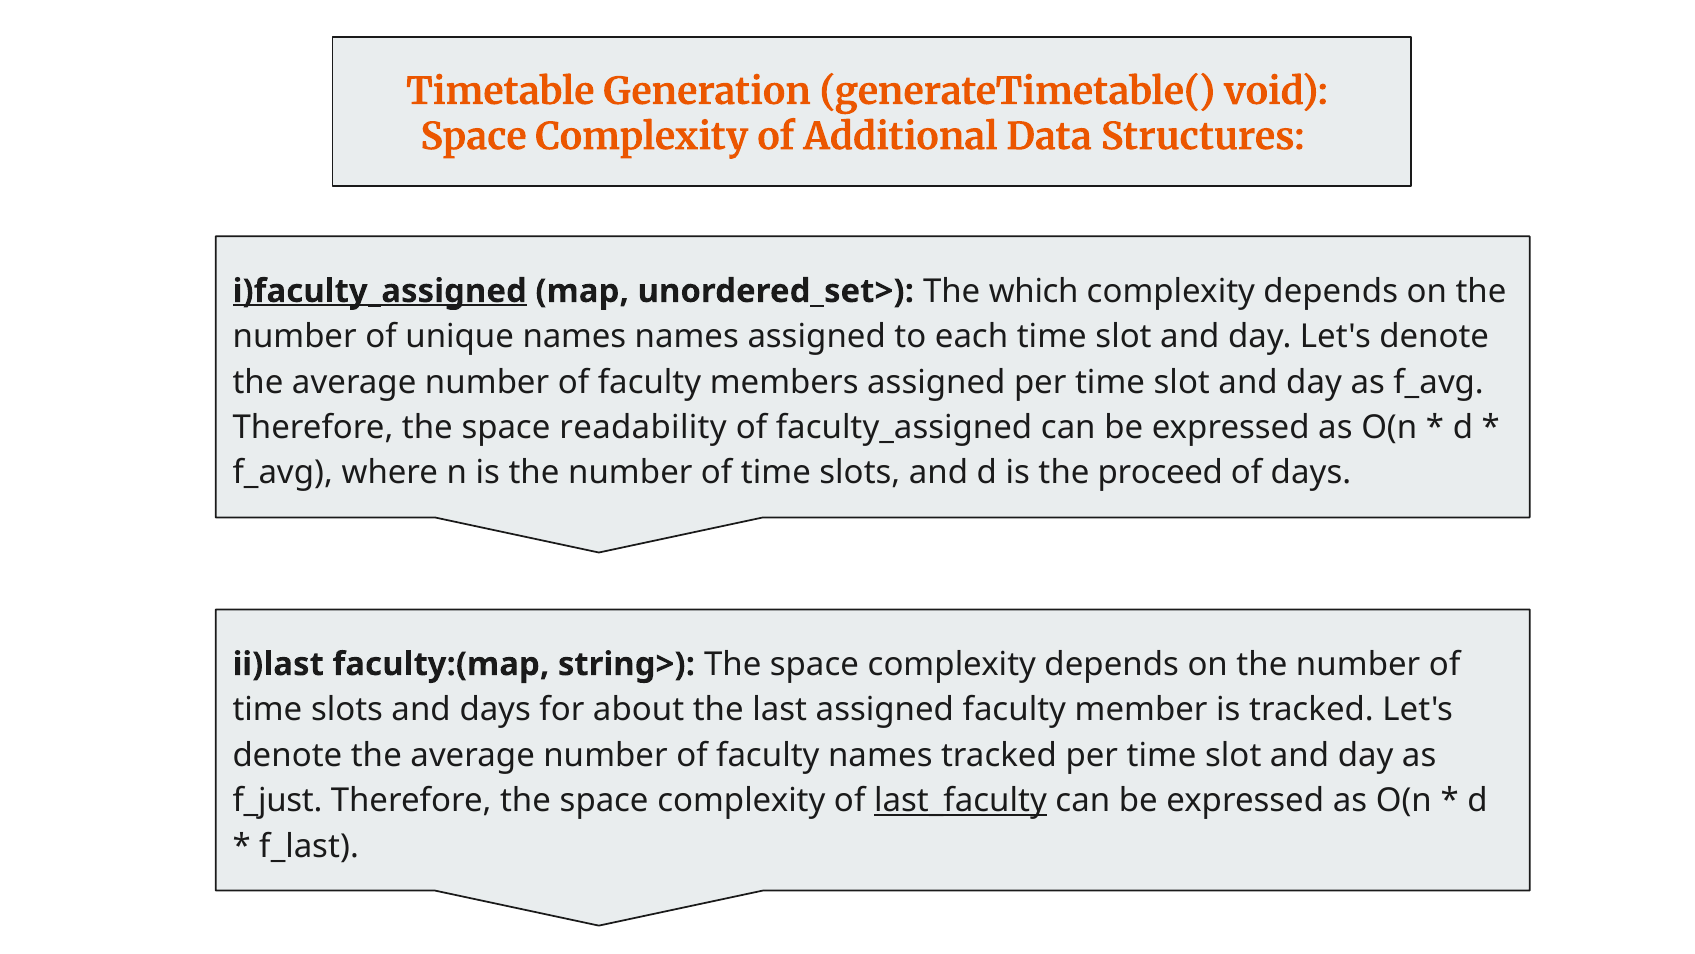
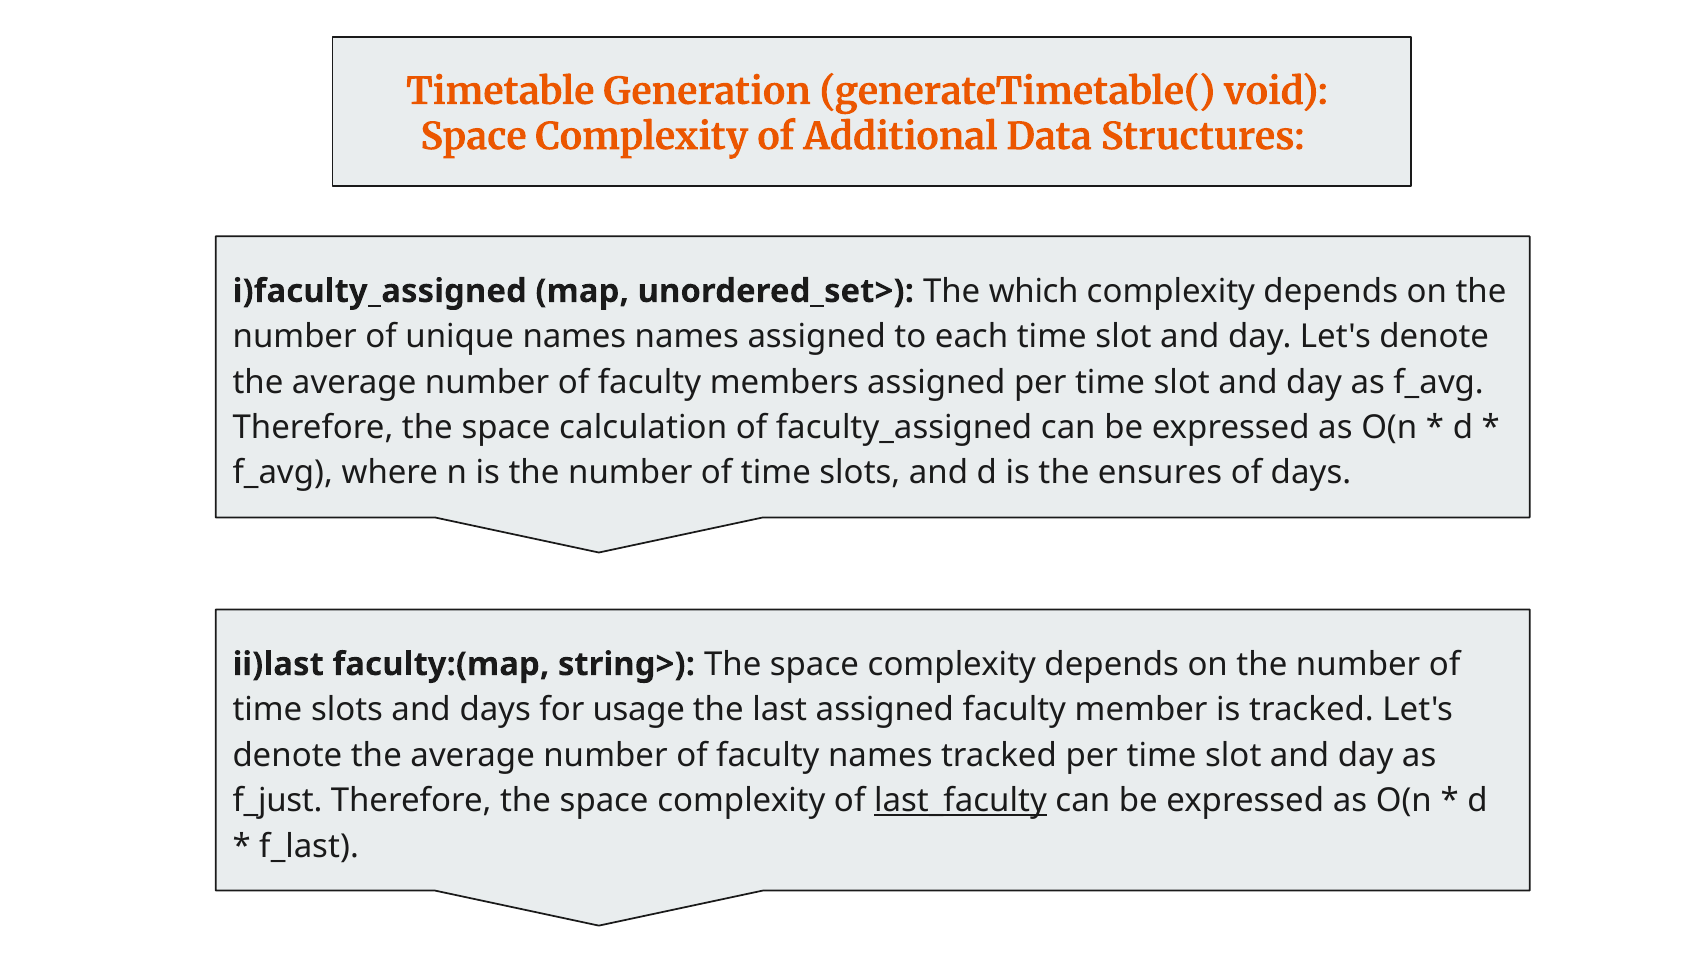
i)faculty_assigned underline: present -> none
readability: readability -> calculation
proceed: proceed -> ensures
about: about -> usage
